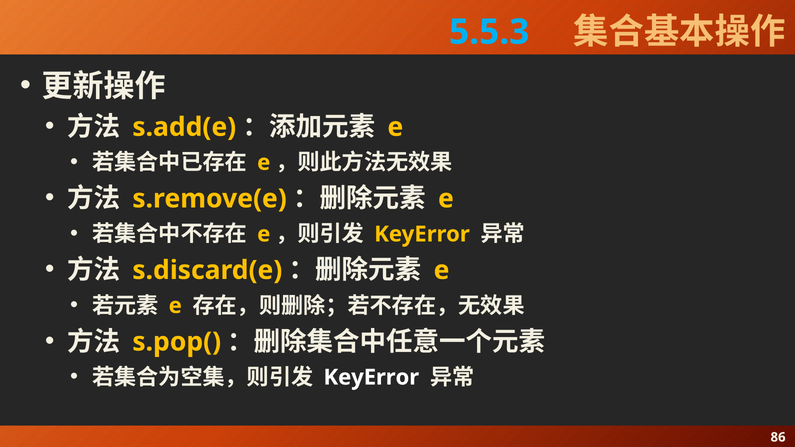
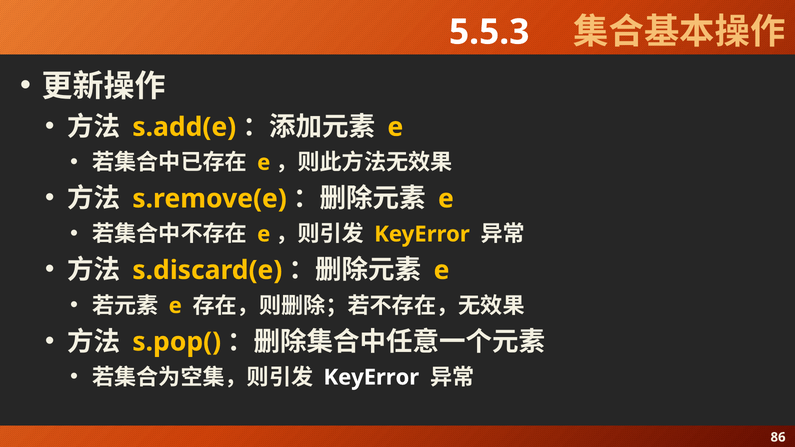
5.5.3 colour: light blue -> white
